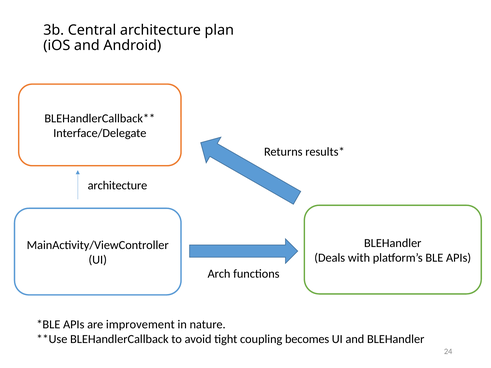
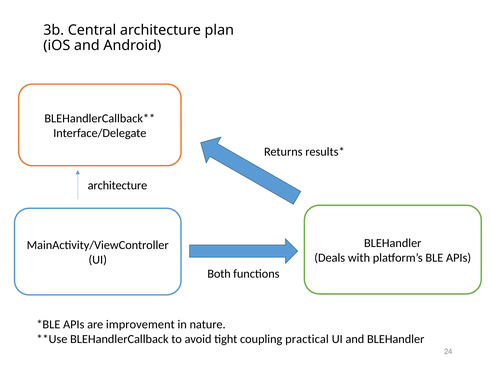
Arch: Arch -> Both
becomes: becomes -> practical
